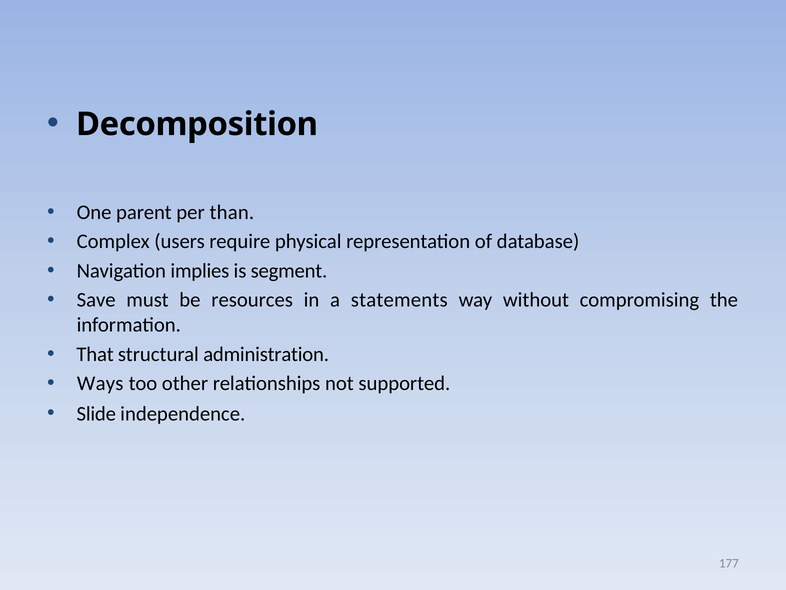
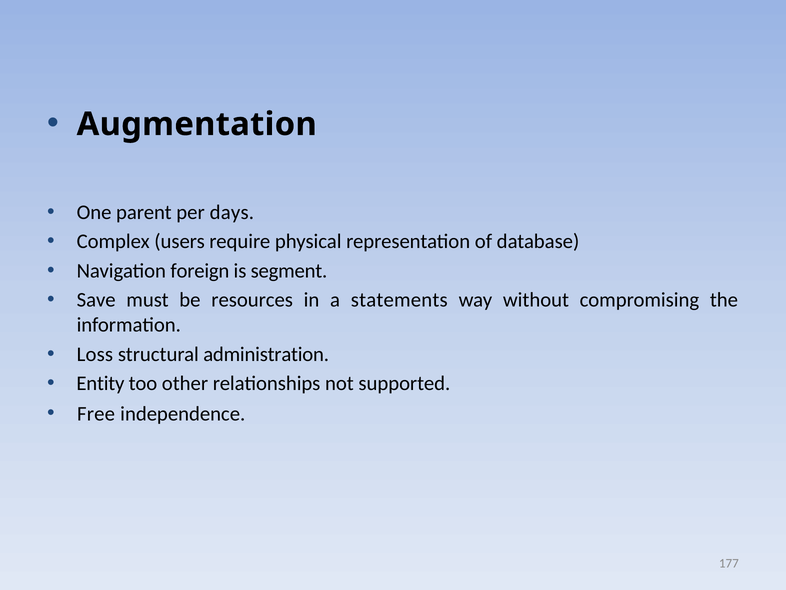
Decomposition: Decomposition -> Augmentation
than: than -> days
implies: implies -> foreign
That: That -> Loss
Ways: Ways -> Entity
Slide: Slide -> Free
